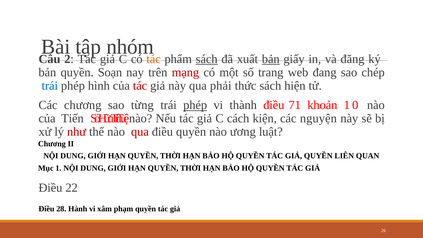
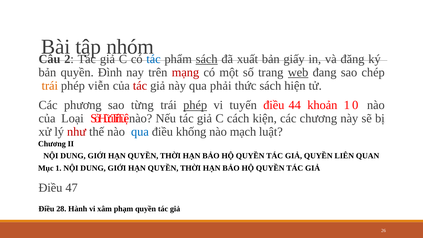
tác at (154, 59) colour: orange -> blue
bản at (271, 59) underline: present -> none
Soạn: Soạn -> Đình
web underline: none -> present
trái at (50, 86) colour: blue -> orange
hình: hình -> viễn
chương: chương -> phương
thành: thành -> tuyến
71: 71 -> 44
Tiến: Tiến -> Loại
nguyện: nguyện -> chương
qua at (140, 132) colour: red -> blue
điều quyền: quyền -> khống
ương: ương -> mạch
22: 22 -> 47
